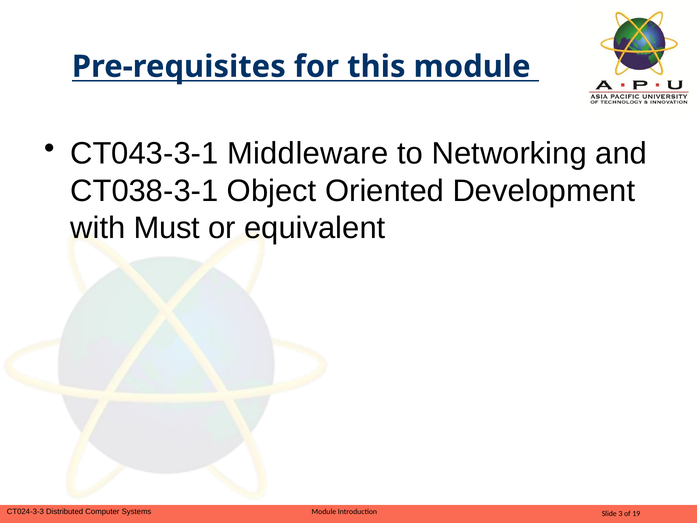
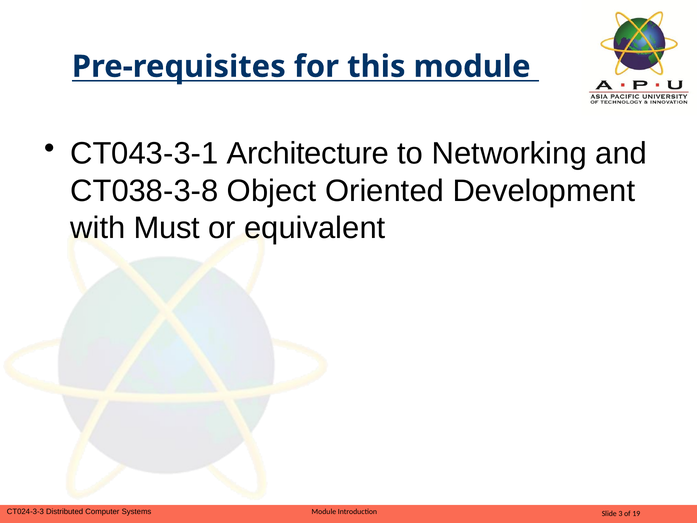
Middleware: Middleware -> Architecture
CT038-3-1: CT038-3-1 -> CT038-3-8
